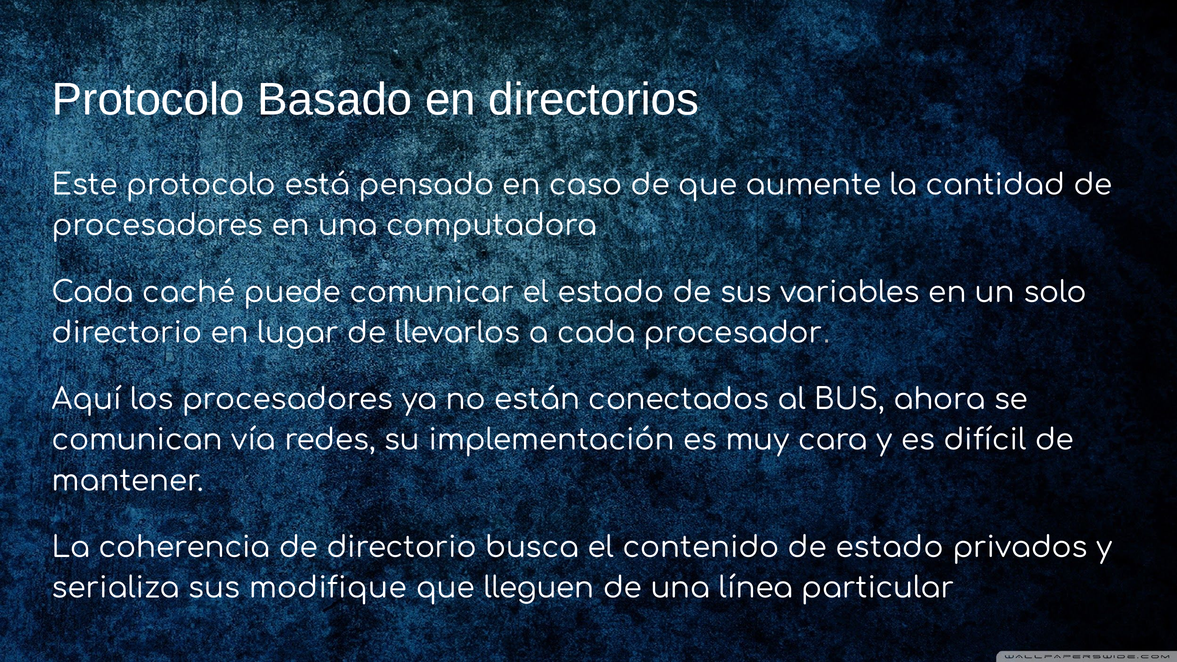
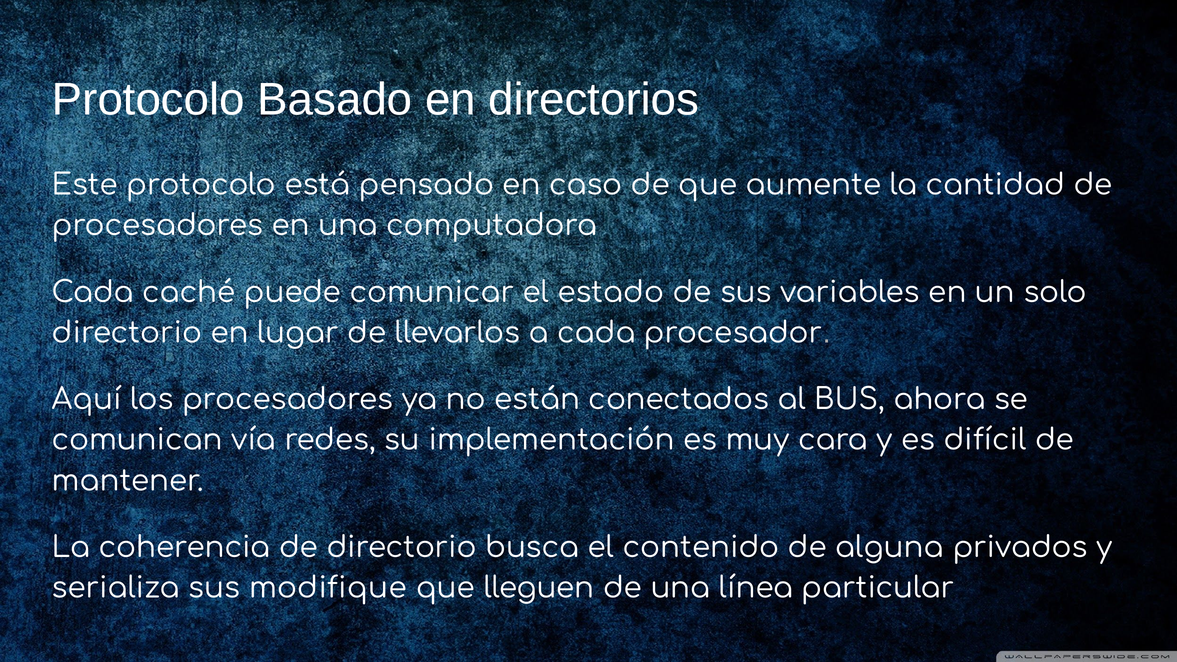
de estado: estado -> alguna
